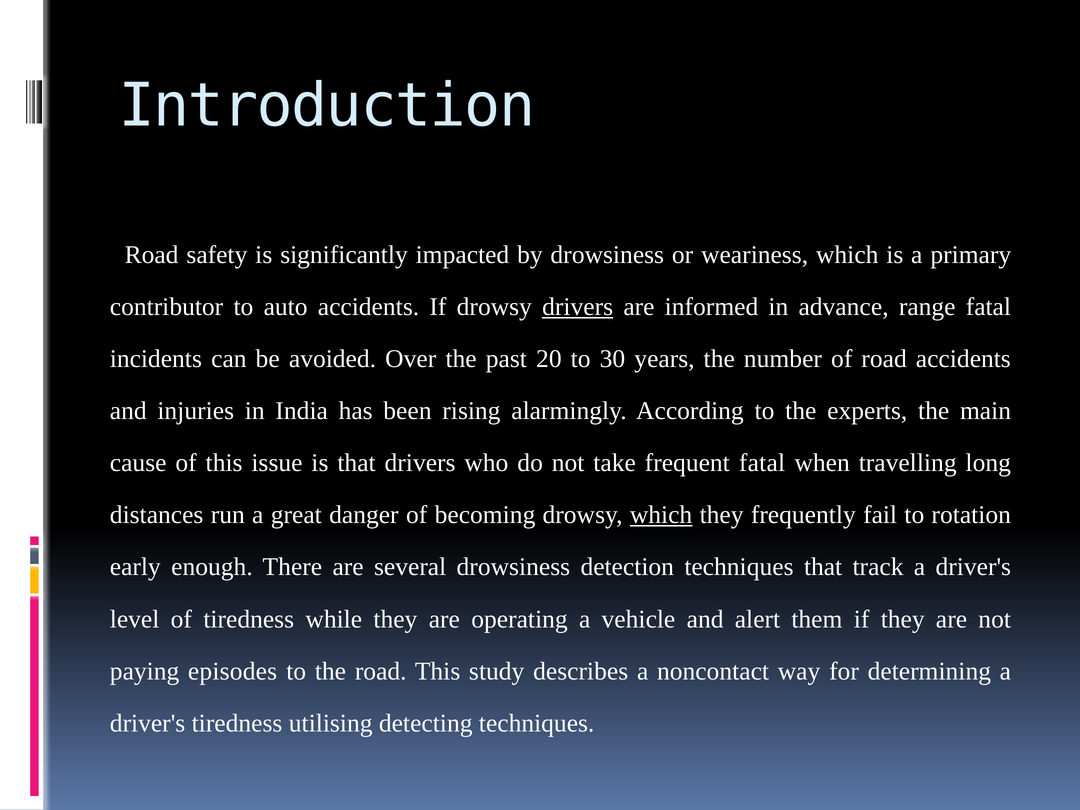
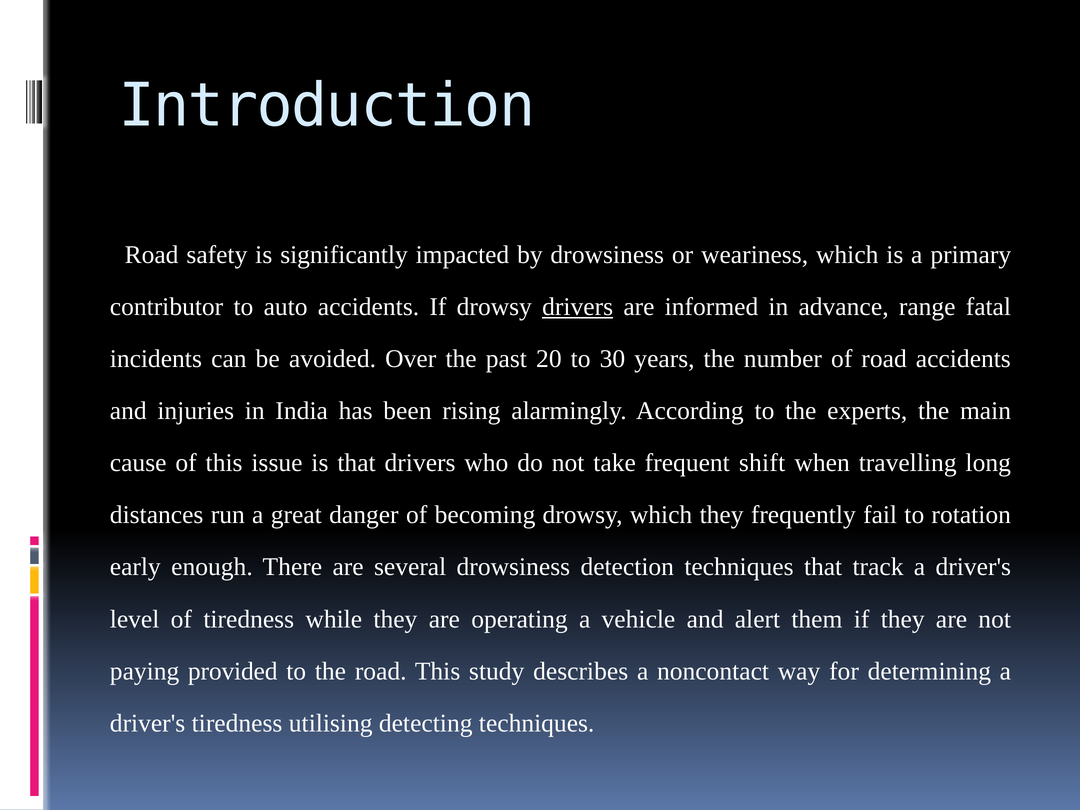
frequent fatal: fatal -> shift
which at (661, 515) underline: present -> none
episodes: episodes -> provided
